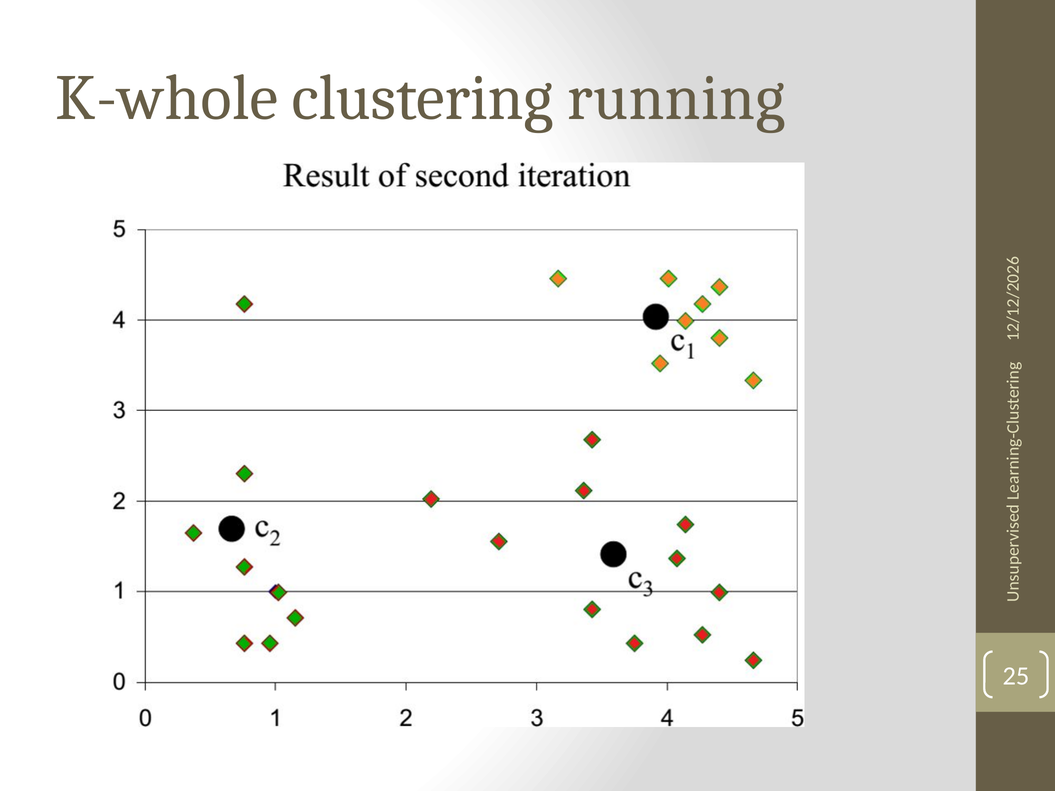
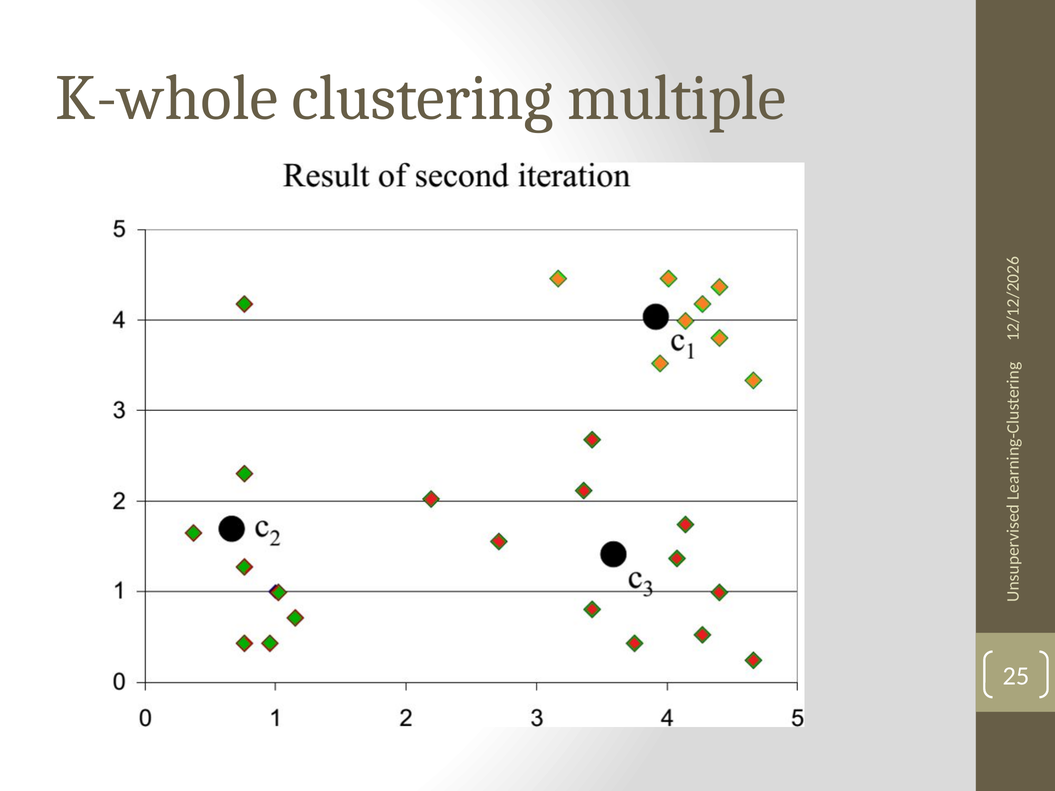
running: running -> multiple
